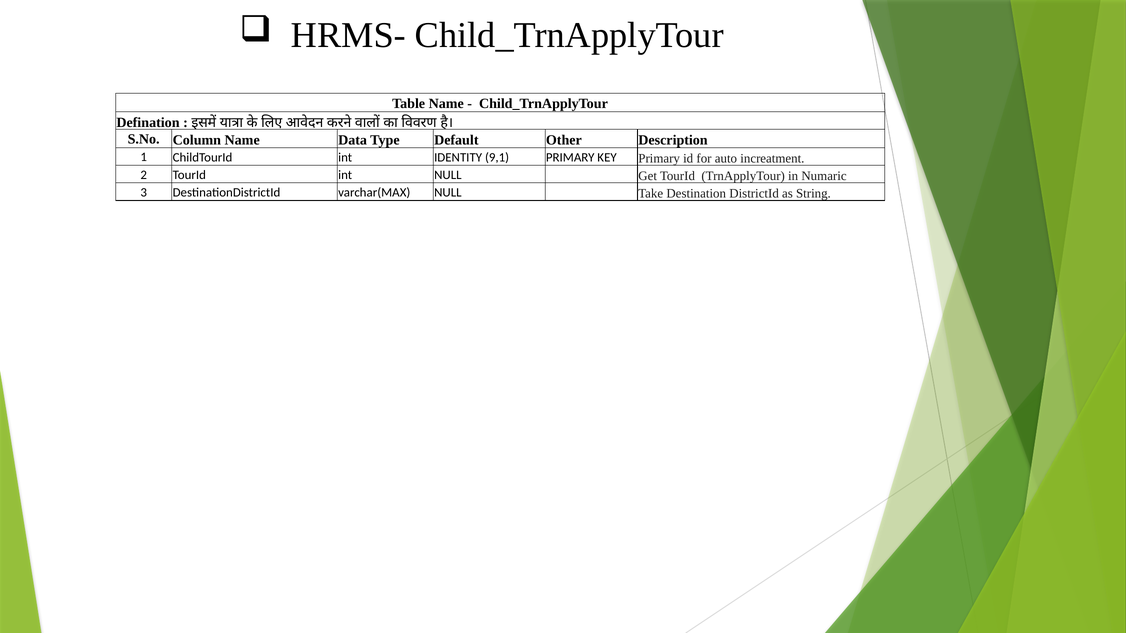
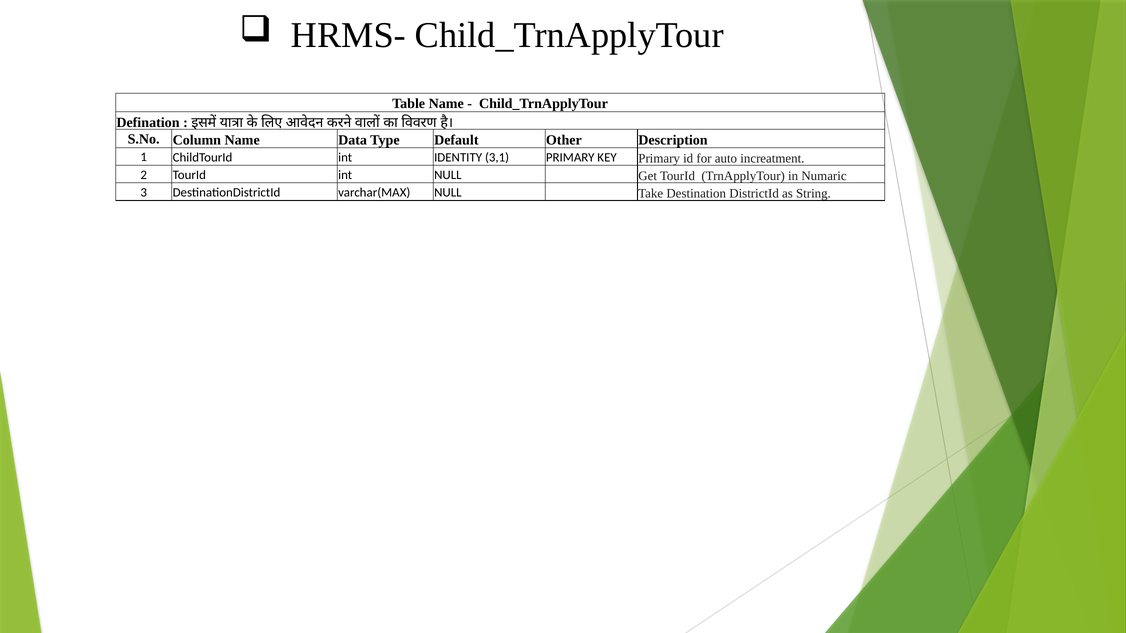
9,1: 9,1 -> 3,1
